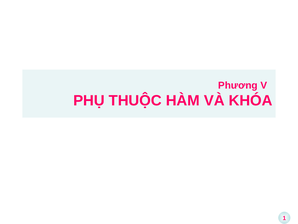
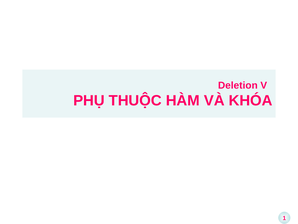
Phương: Phương -> Deletion
